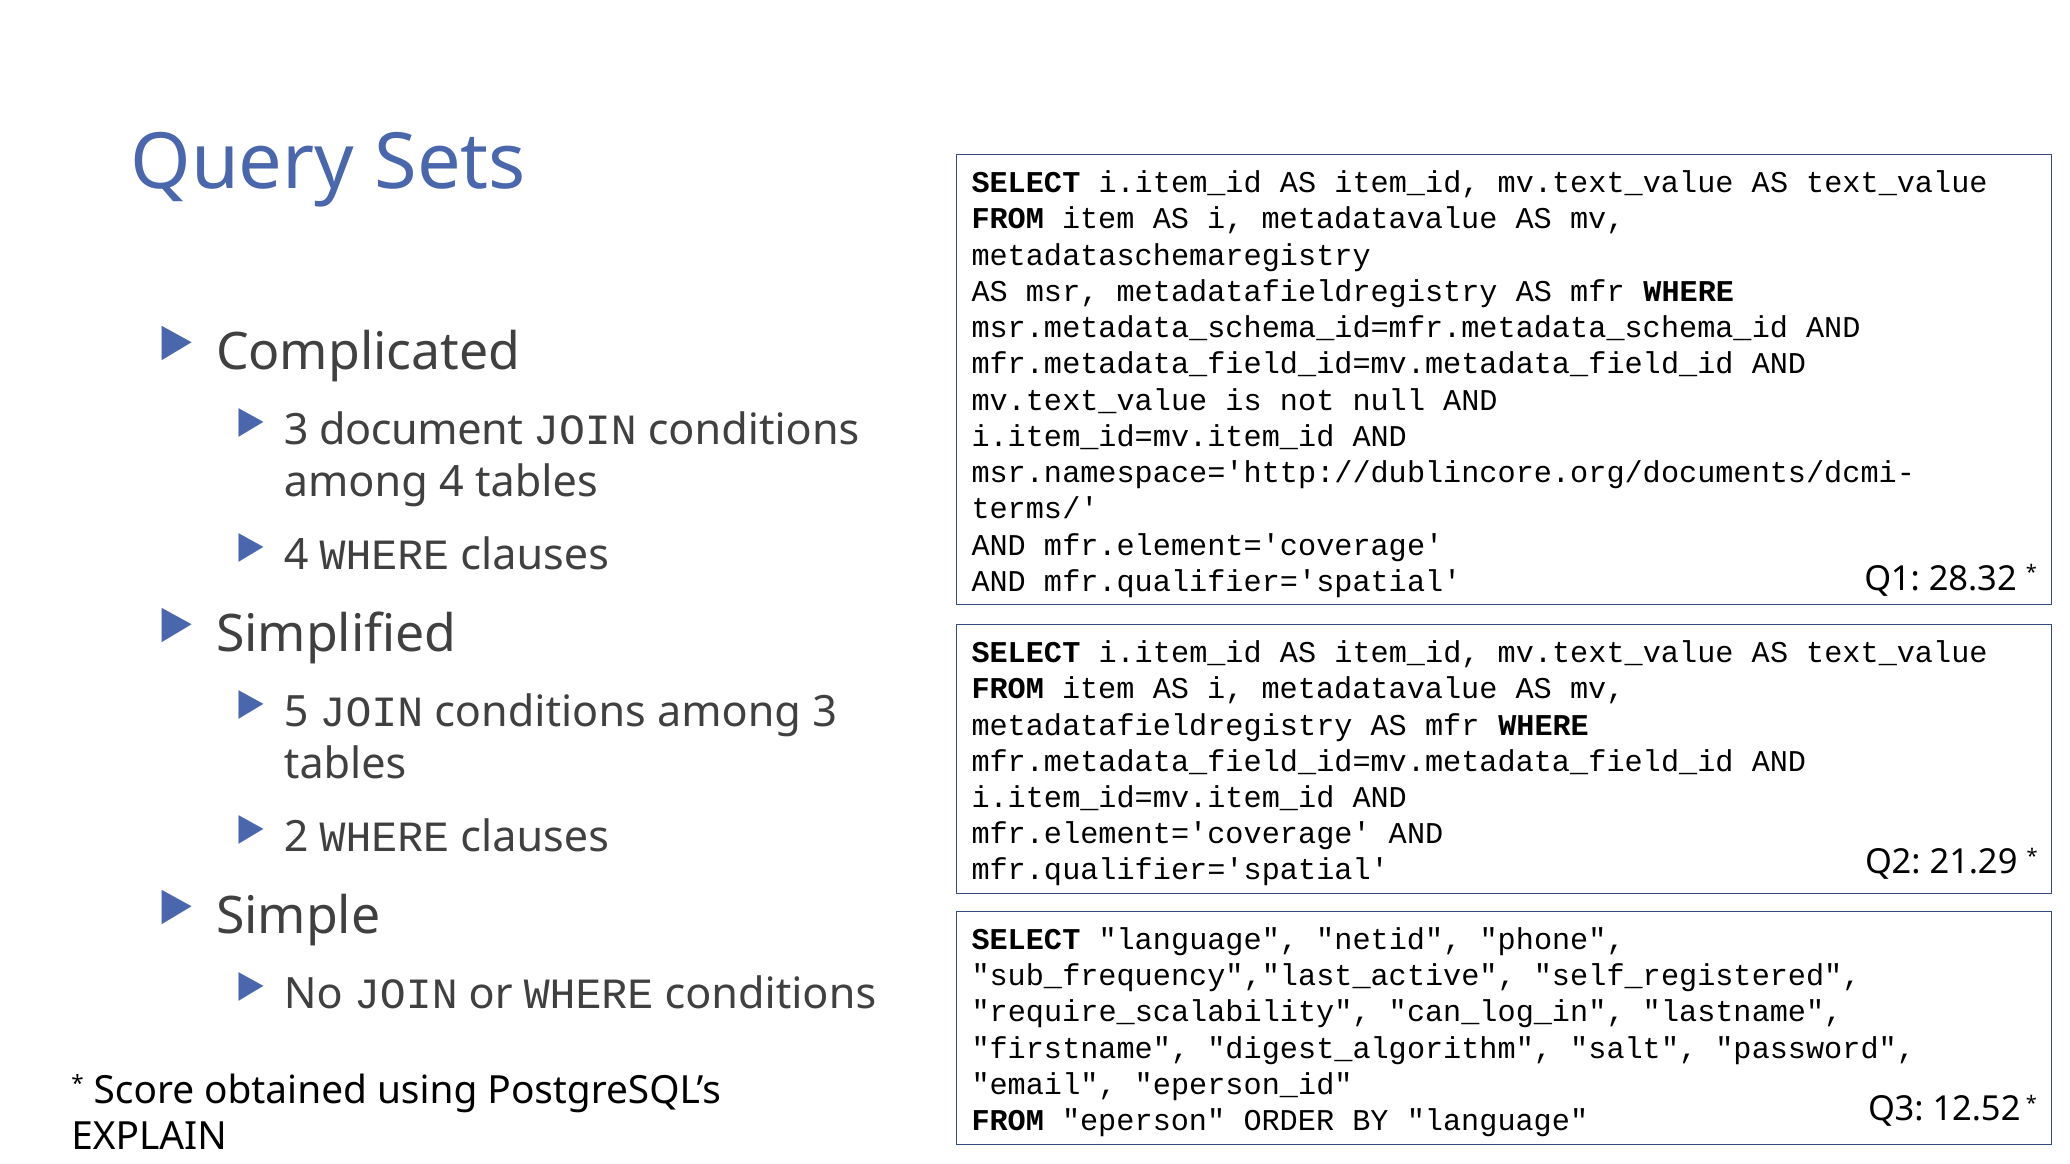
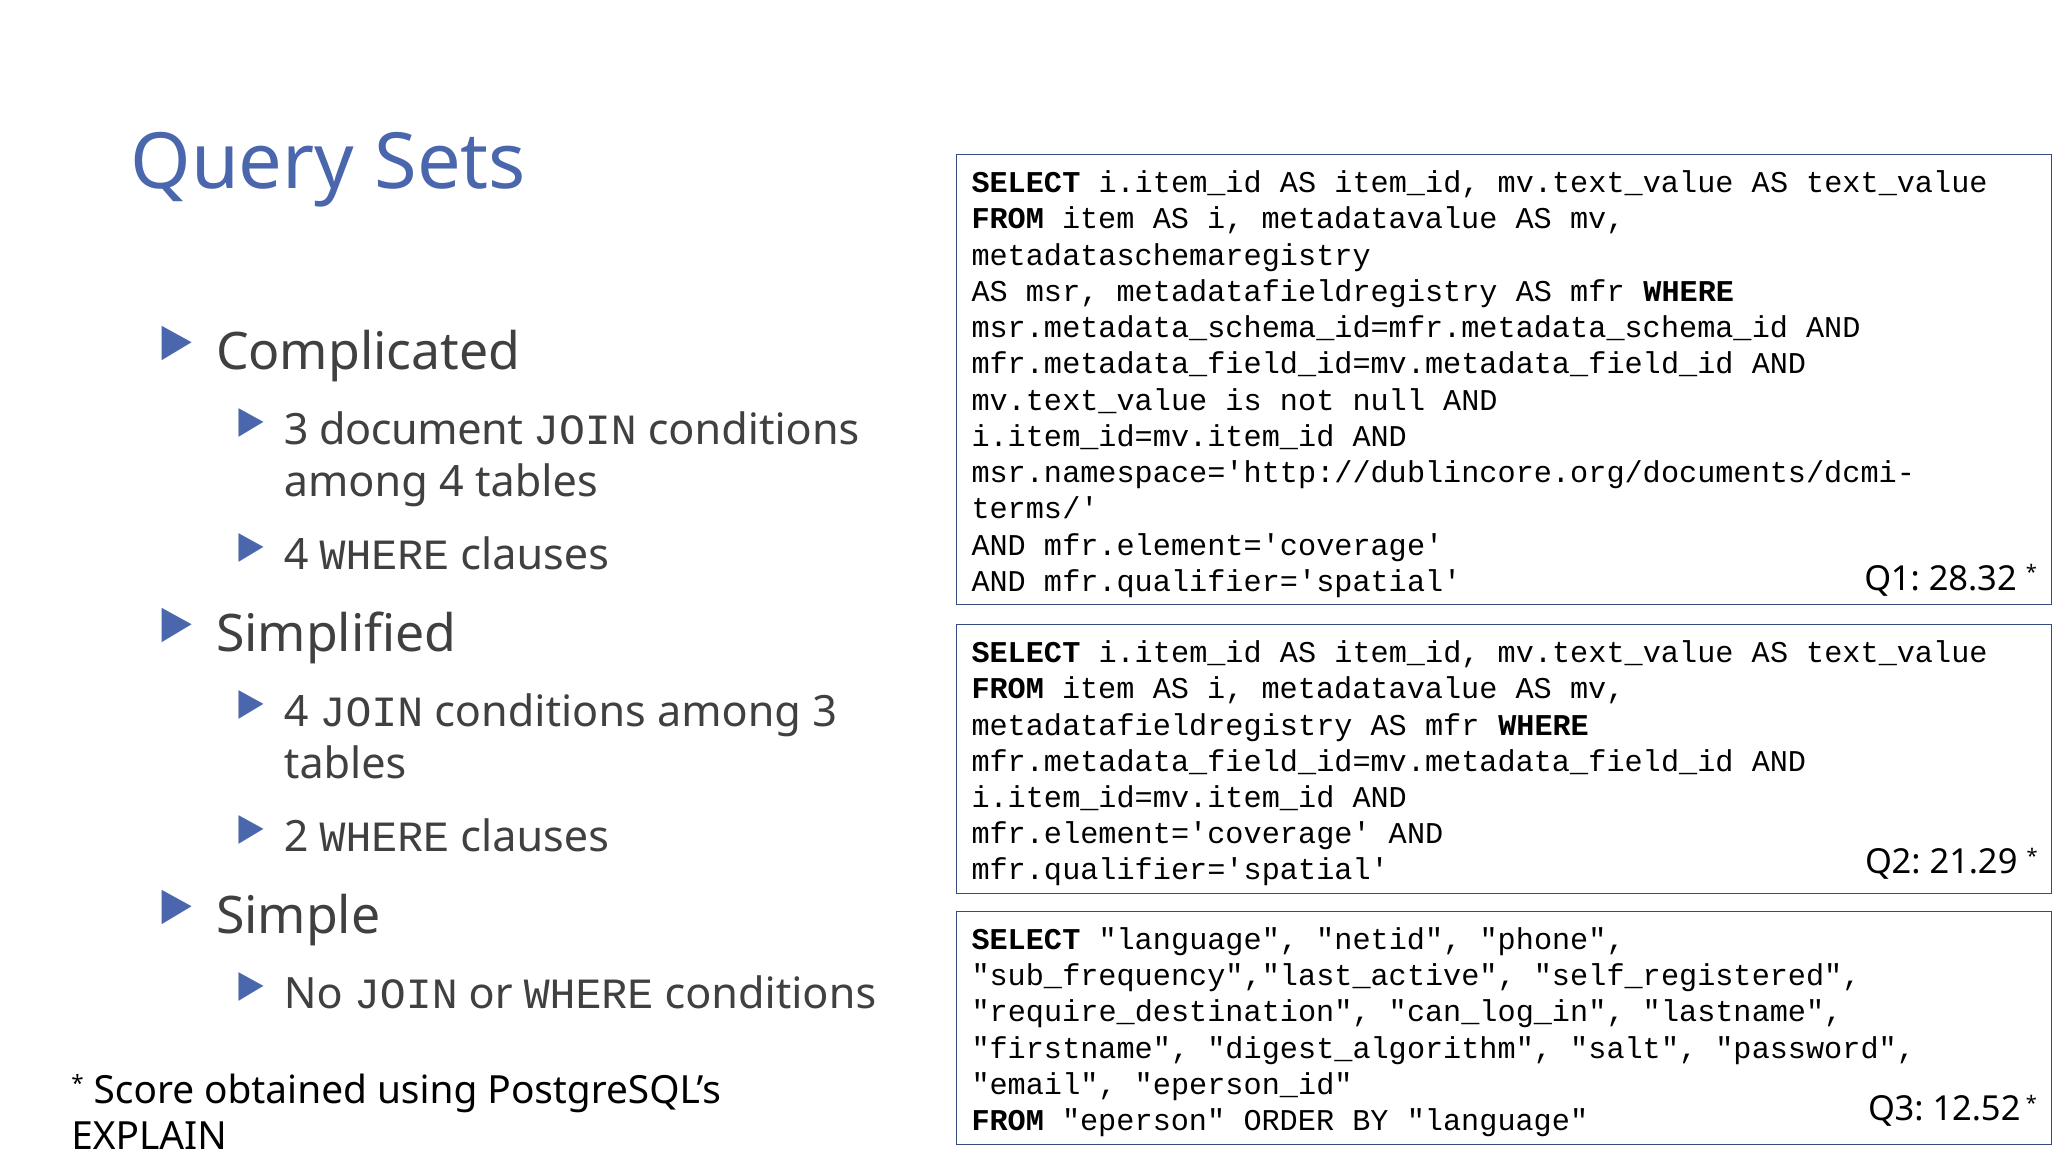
5 at (296, 712): 5 -> 4
require_scalability: require_scalability -> require_destination
